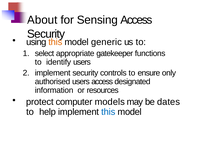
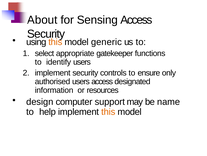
protect: protect -> design
models: models -> support
dates: dates -> name
this at (108, 111) colour: blue -> orange
